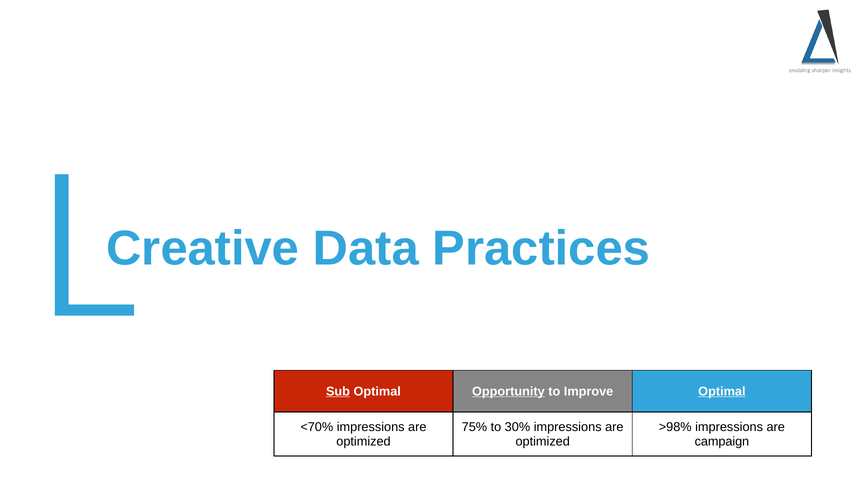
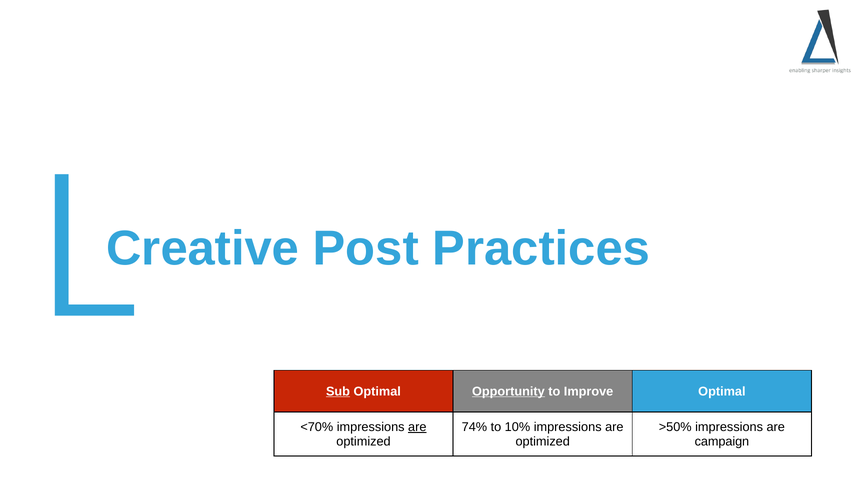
Data: Data -> Post
Optimal at (722, 391) underline: present -> none
are at (417, 427) underline: none -> present
75%: 75% -> 74%
30%: 30% -> 10%
>98%: >98% -> >50%
